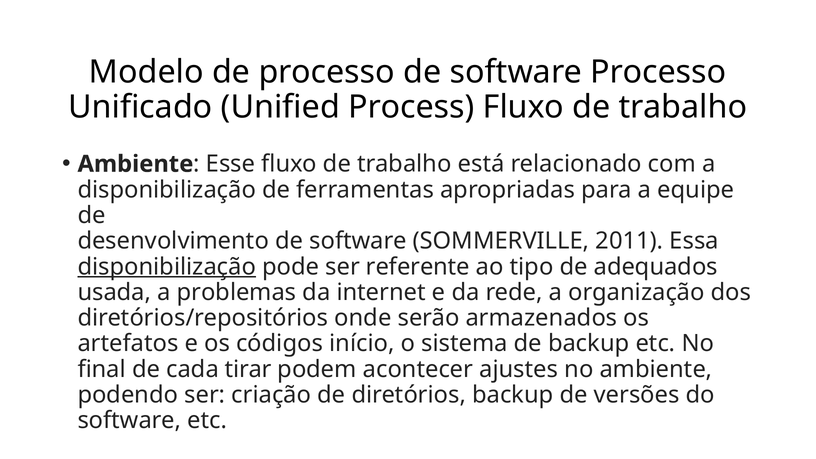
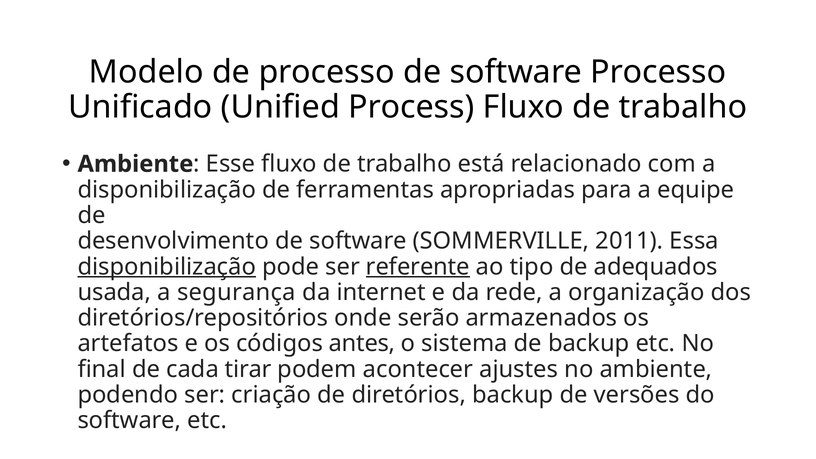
referente underline: none -> present
problemas: problemas -> segurança
início: início -> antes
